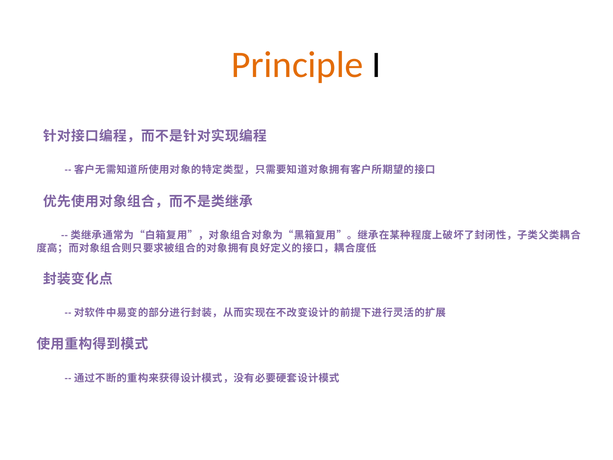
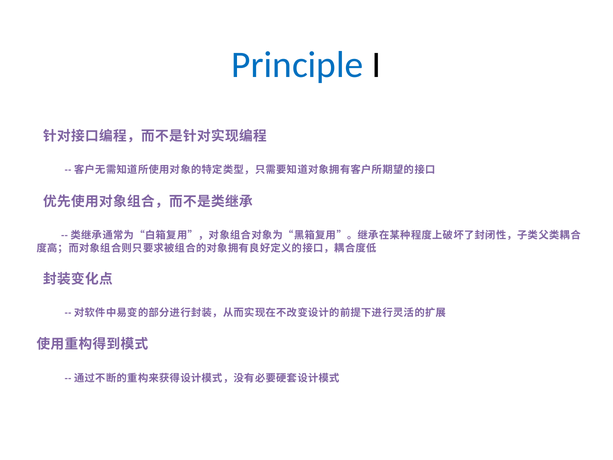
Principle colour: orange -> blue
